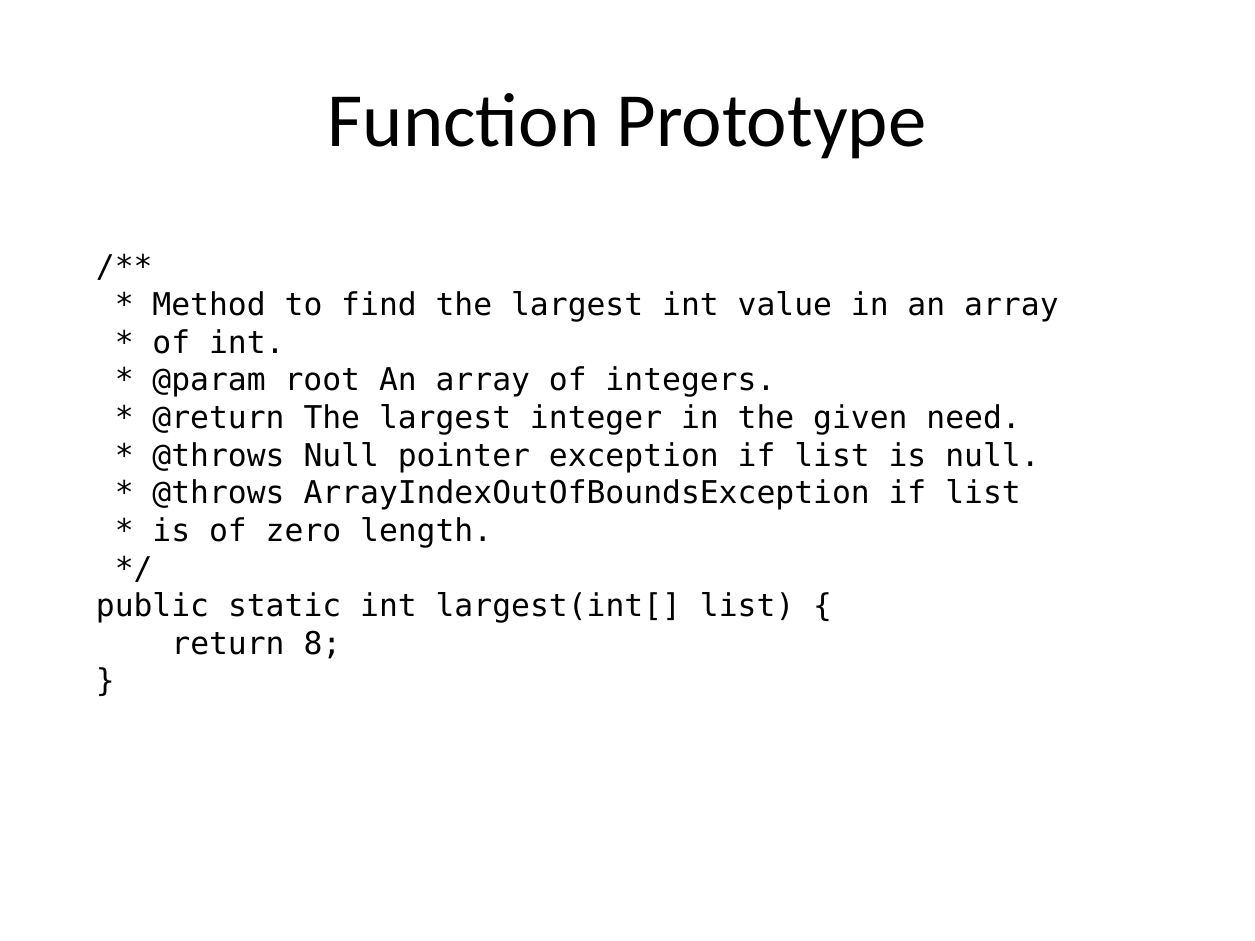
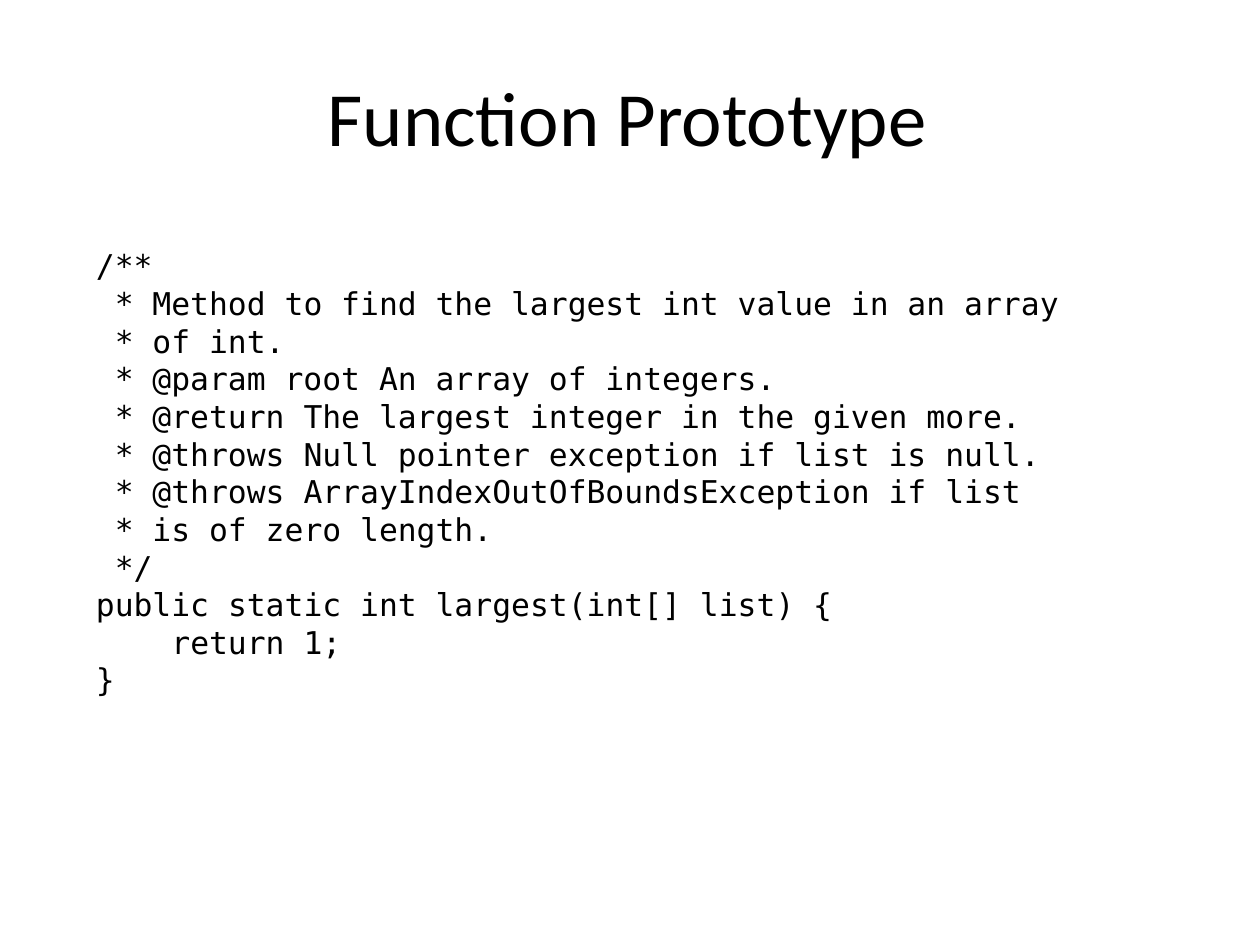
need: need -> more
8: 8 -> 1
